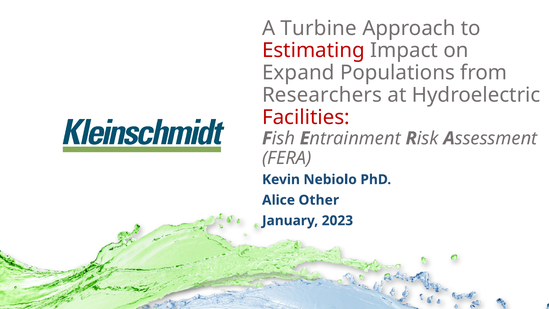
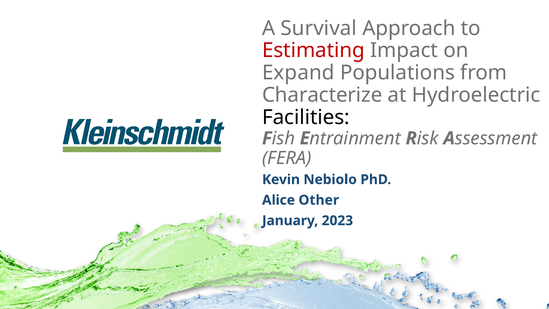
Turbine: Turbine -> Survival
Researchers: Researchers -> Characterize
Facilities colour: red -> black
